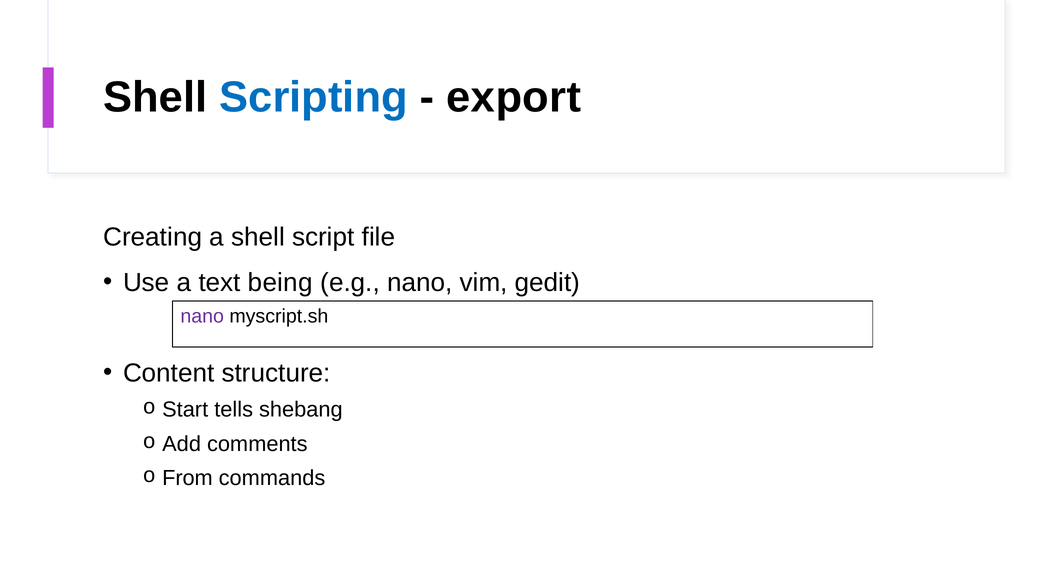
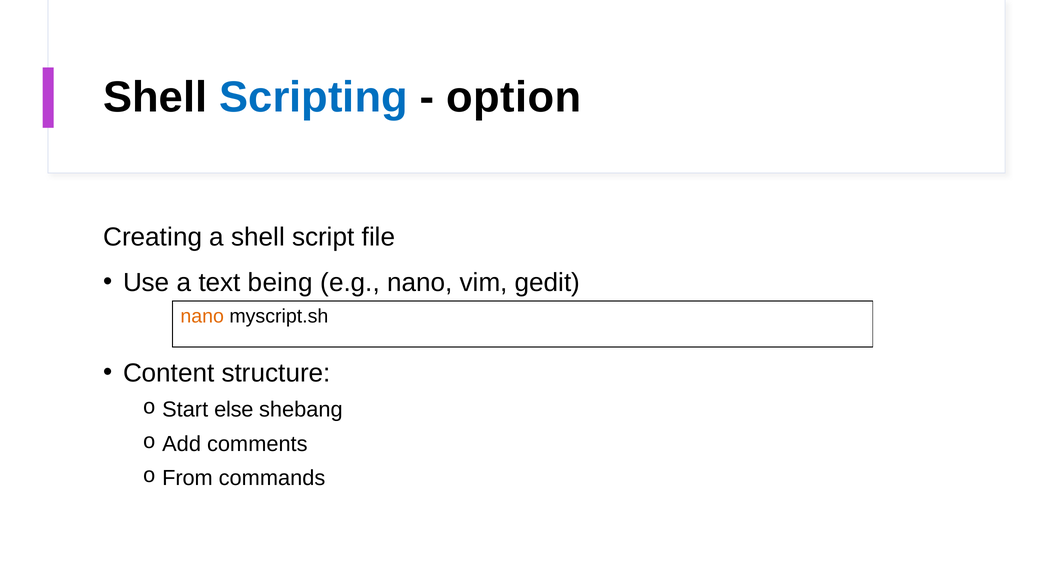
export: export -> option
nano at (202, 316) colour: purple -> orange
tells: tells -> else
